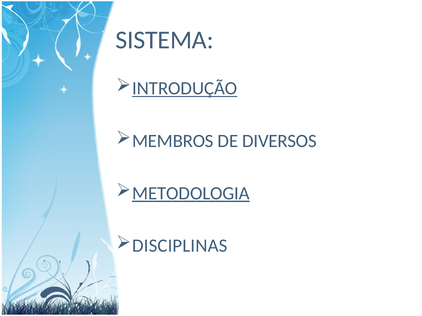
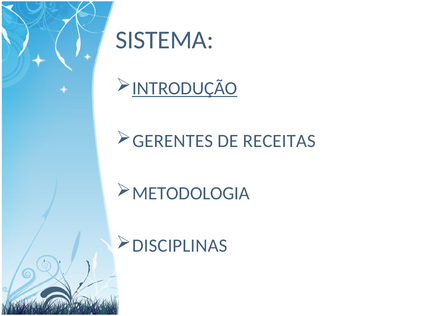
MEMBROS: MEMBROS -> GERENTES
DIVERSOS: DIVERSOS -> RECEITAS
METODOLOGIA underline: present -> none
